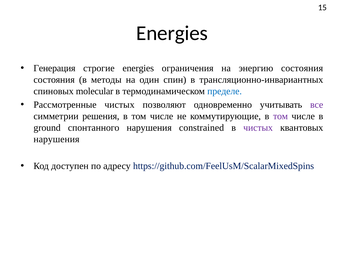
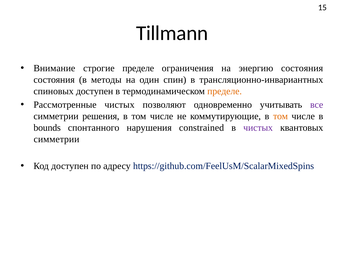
Energies at (172, 33): Energies -> Tillmann
Генерация: Генерация -> Внимание
строгие energies: energies -> пределе
спиновых molecular: molecular -> доступен
пределе at (225, 91) colour: blue -> orange
том at (280, 116) colour: purple -> orange
ground: ground -> bounds
нарушения at (56, 139): нарушения -> симметрии
